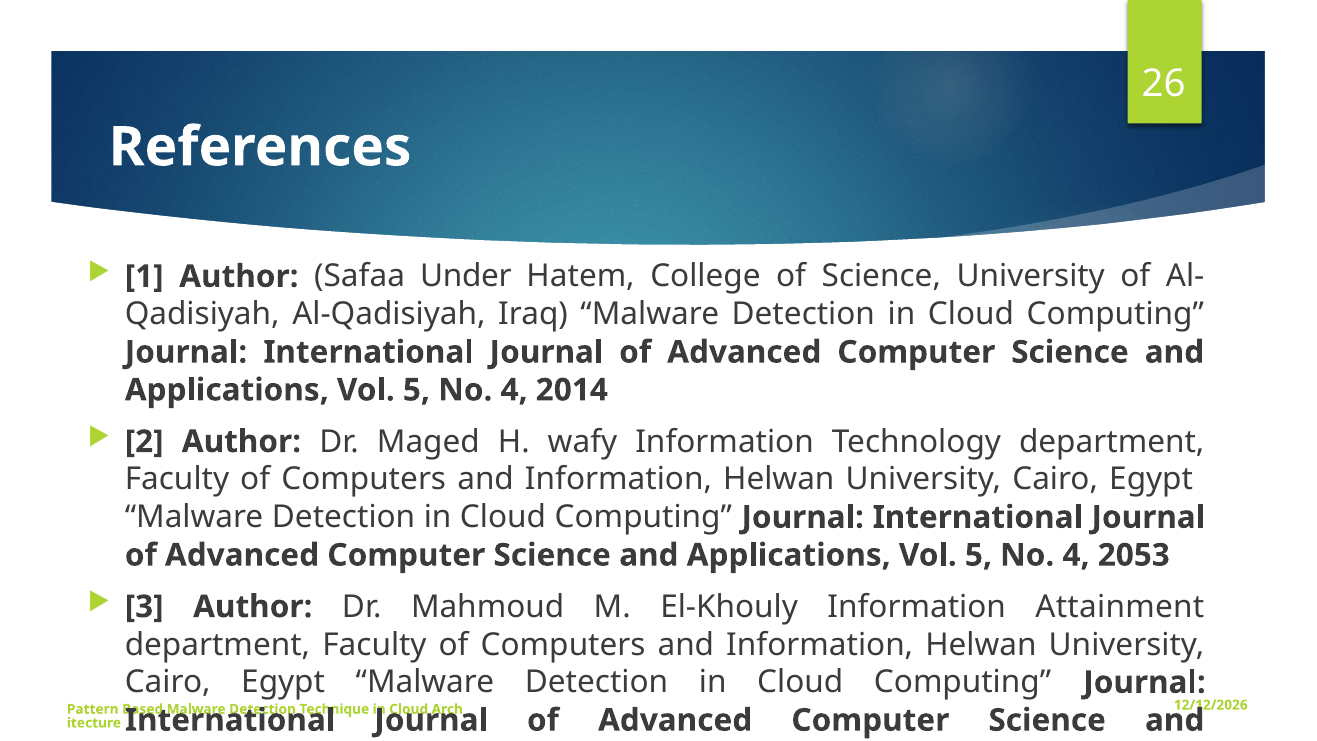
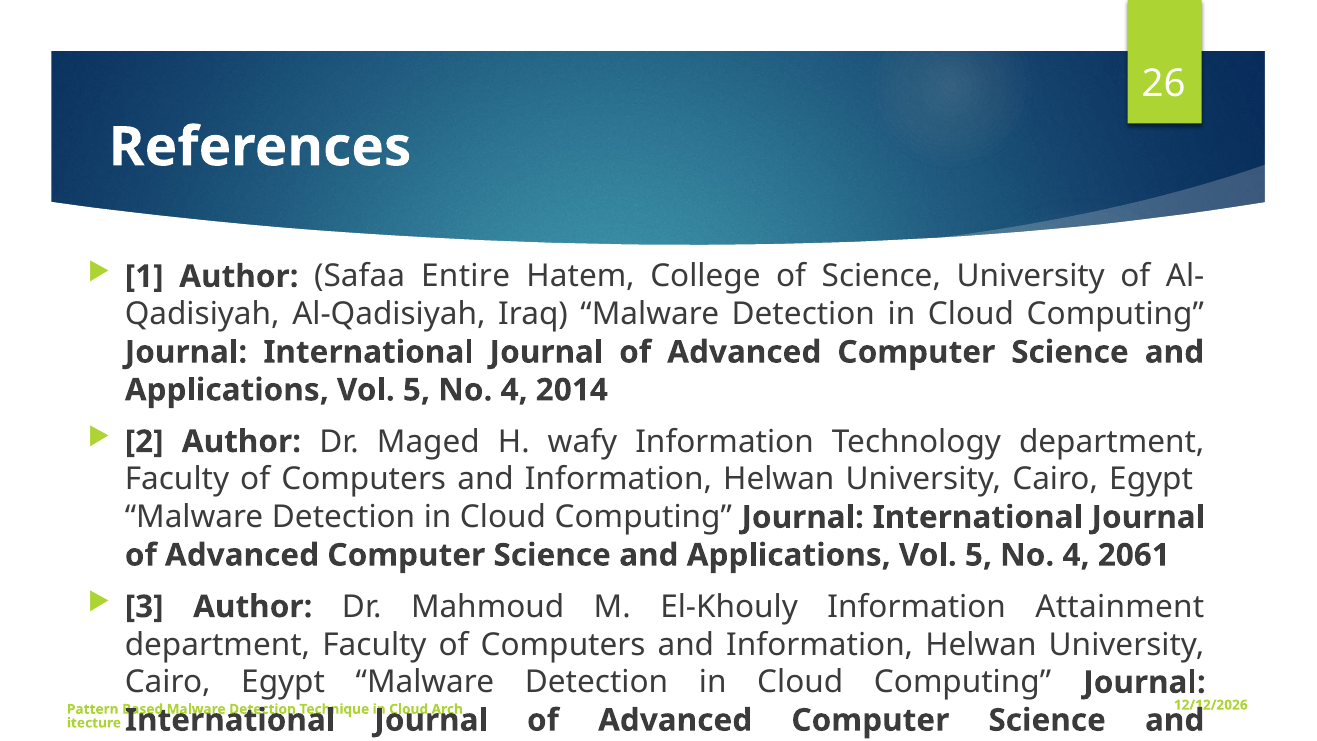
Under: Under -> Entire
2053: 2053 -> 2061
